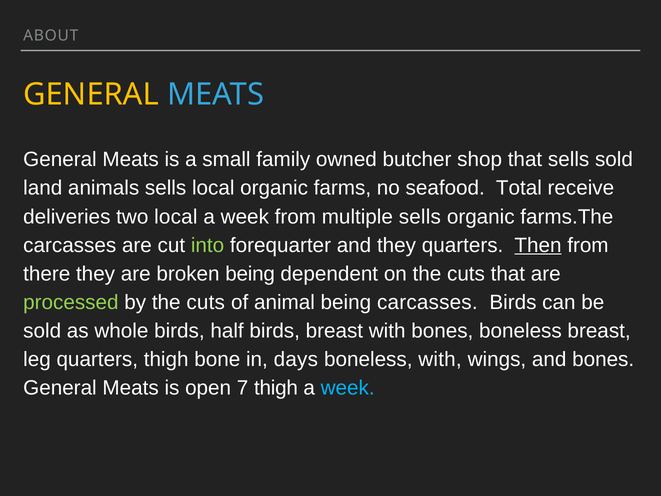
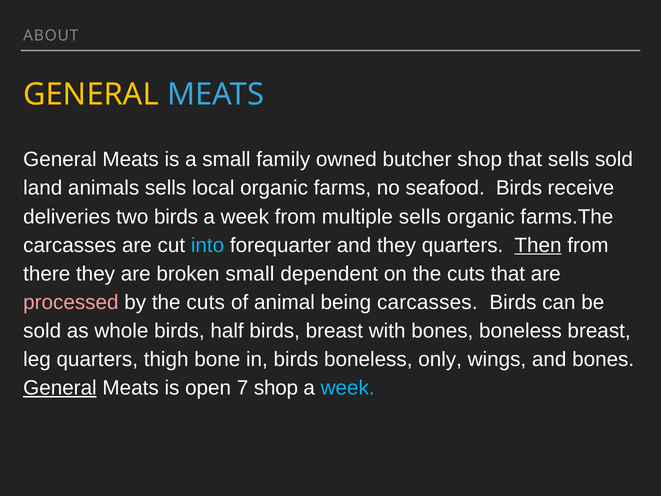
seafood Total: Total -> Birds
two local: local -> birds
into colour: light green -> light blue
broken being: being -> small
processed colour: light green -> pink
in days: days -> birds
boneless with: with -> only
General at (60, 388) underline: none -> present
7 thigh: thigh -> shop
